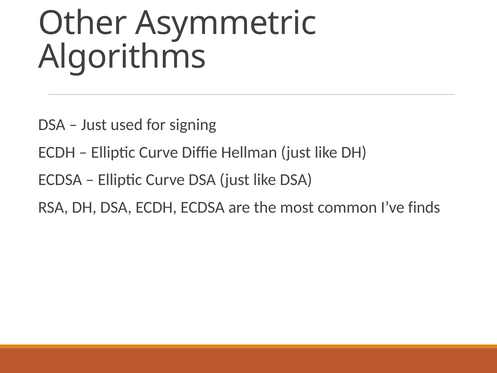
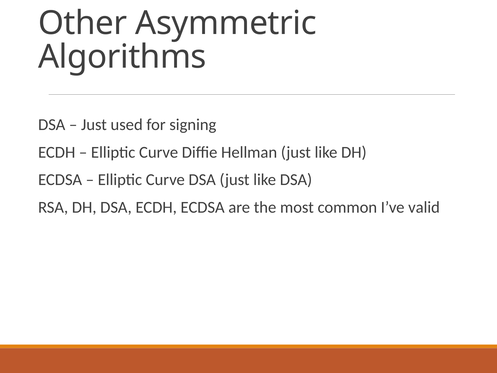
finds: finds -> valid
